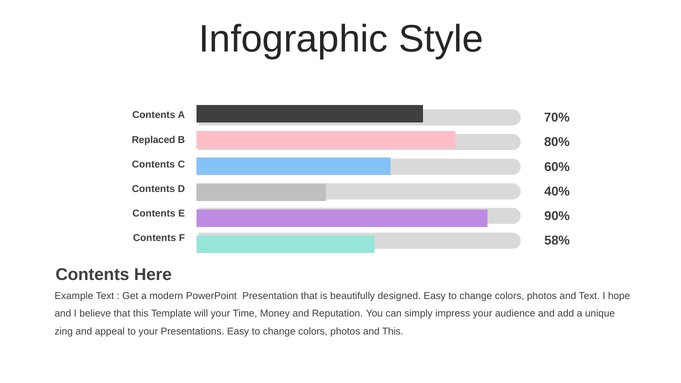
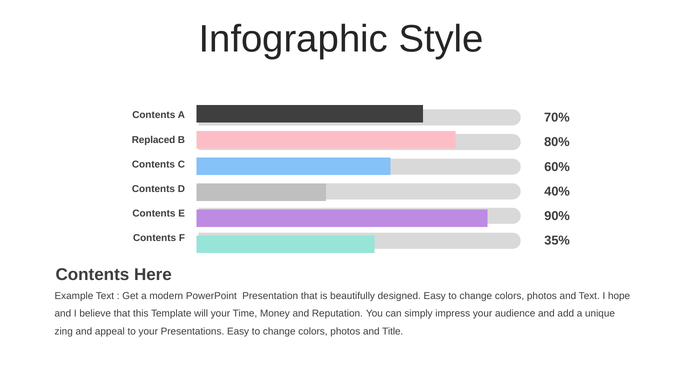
58%: 58% -> 35%
and This: This -> Title
